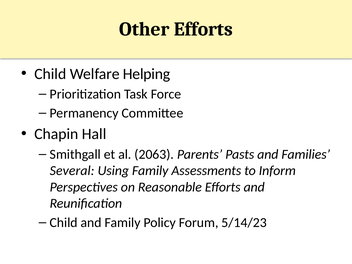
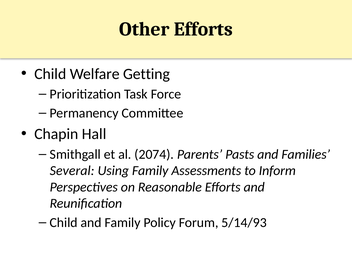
Helping: Helping -> Getting
2063: 2063 -> 2074
5/14/23: 5/14/23 -> 5/14/93
